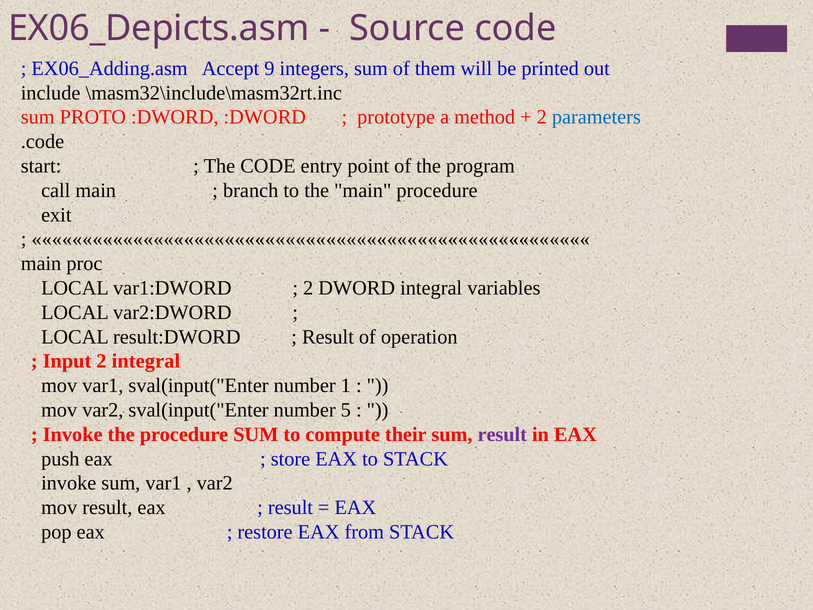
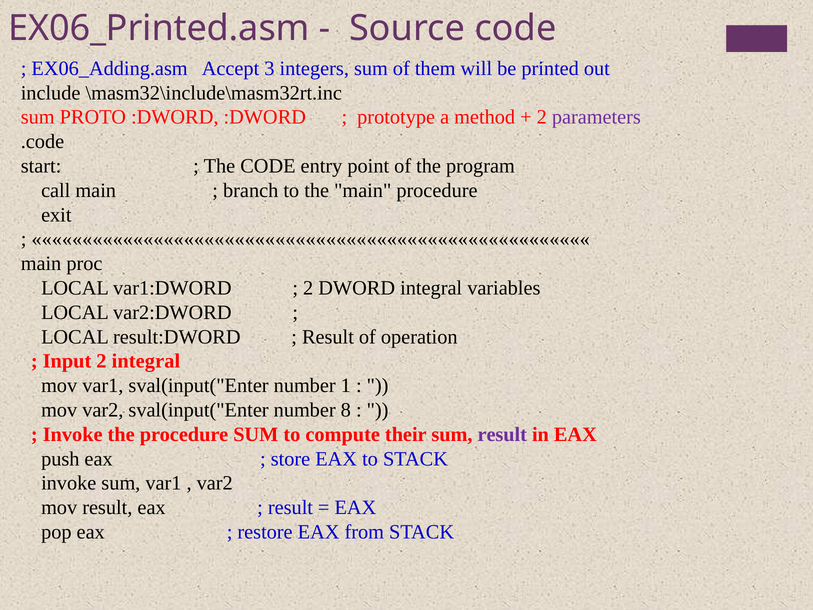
EX06_Depicts.asm: EX06_Depicts.asm -> EX06_Printed.asm
9: 9 -> 3
parameters colour: blue -> purple
5: 5 -> 8
